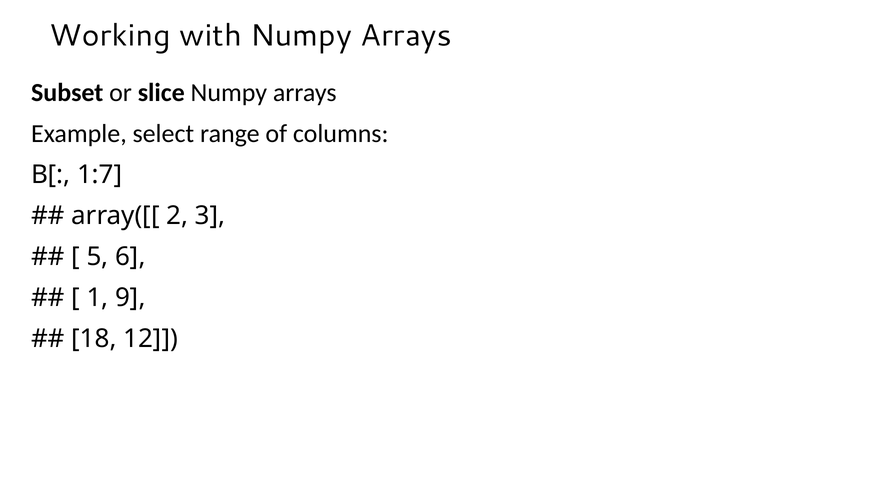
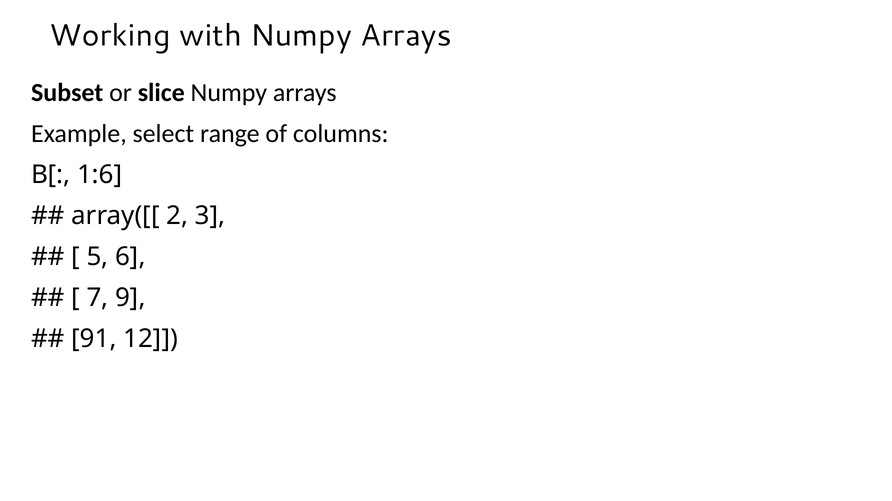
1:7: 1:7 -> 1:6
1: 1 -> 7
18: 18 -> 91
